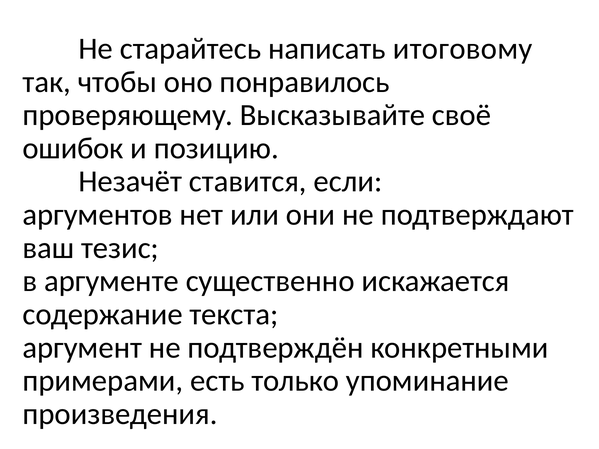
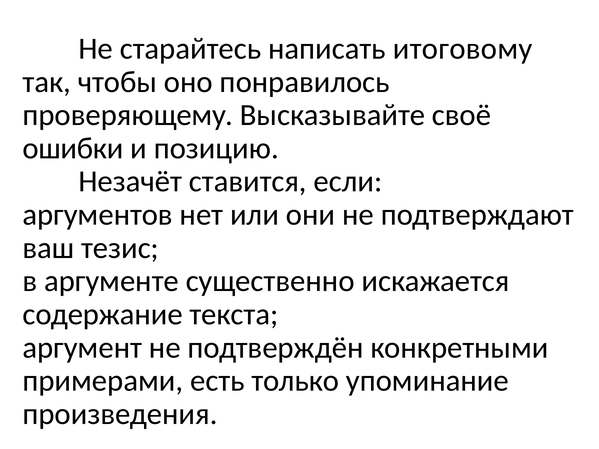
ошибок: ошибок -> ошибки
